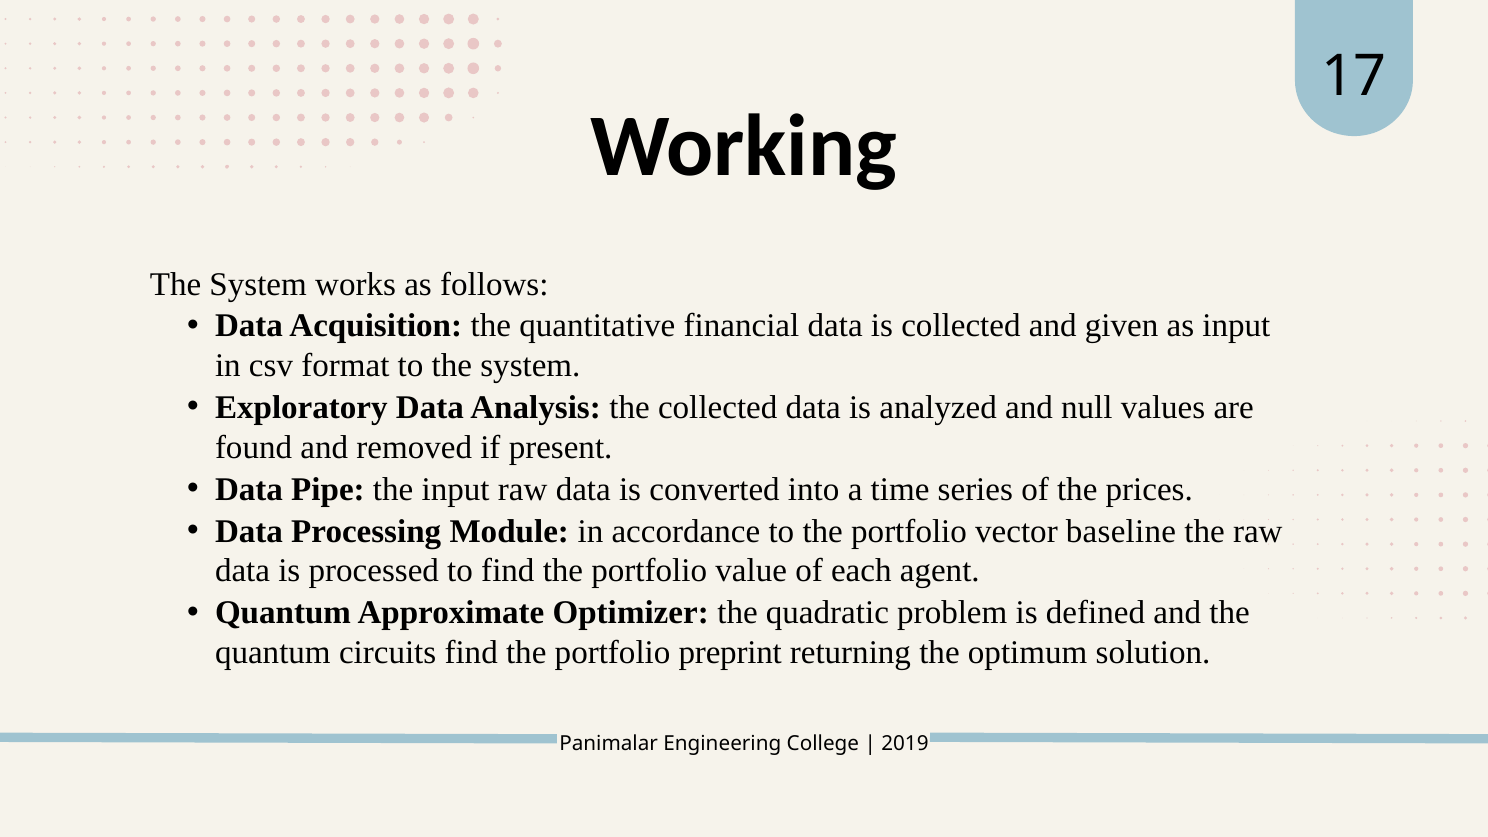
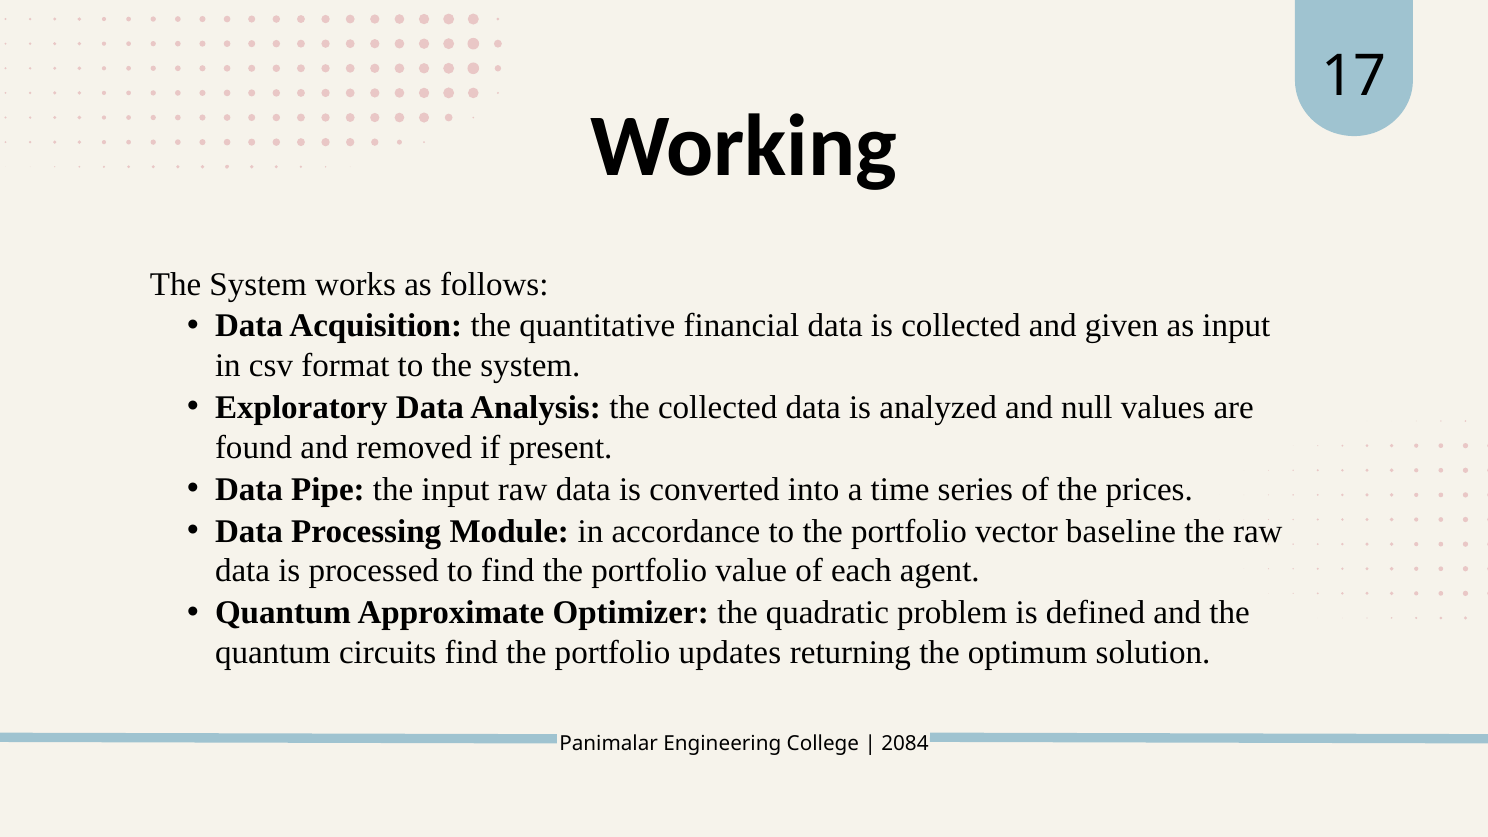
preprint: preprint -> updates
2019: 2019 -> 2084
